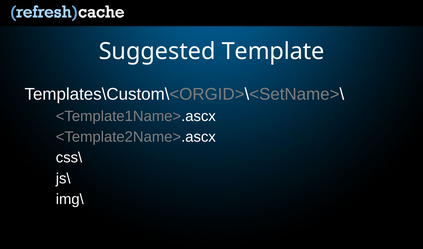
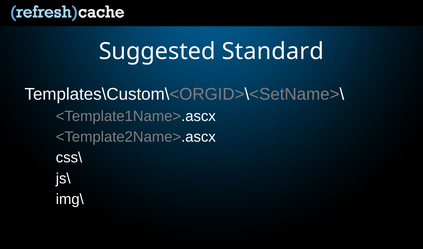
Template: Template -> Standard
